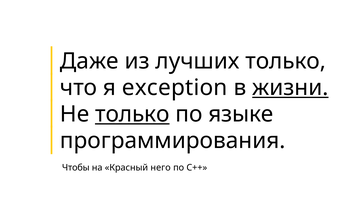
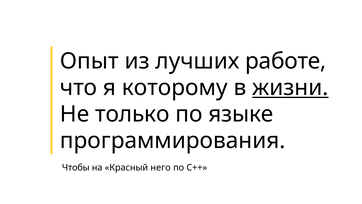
Даже: Даже -> Опыт
лучших только: только -> работе
exception: exception -> которому
только at (132, 114) underline: present -> none
